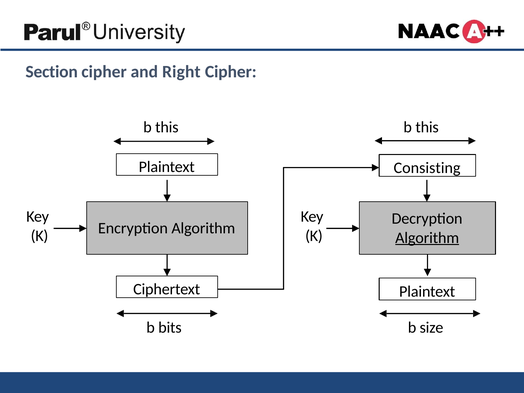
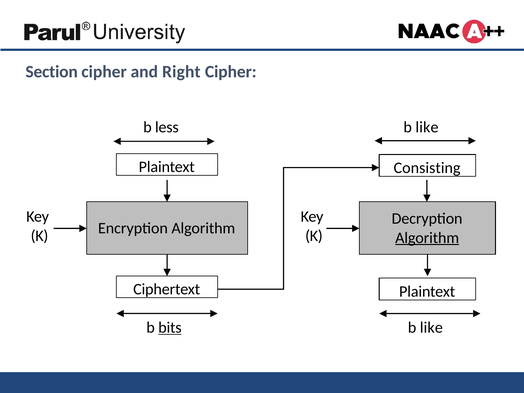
this at (167, 127): this -> less
this at (427, 127): this -> like
bits underline: none -> present
size at (432, 327): size -> like
